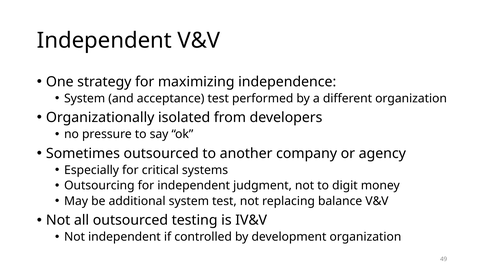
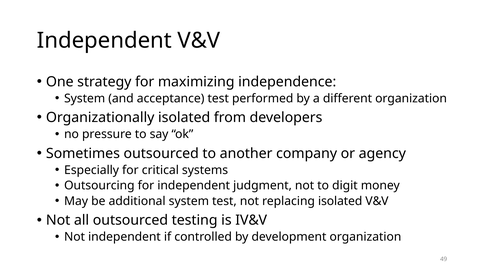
replacing balance: balance -> isolated
